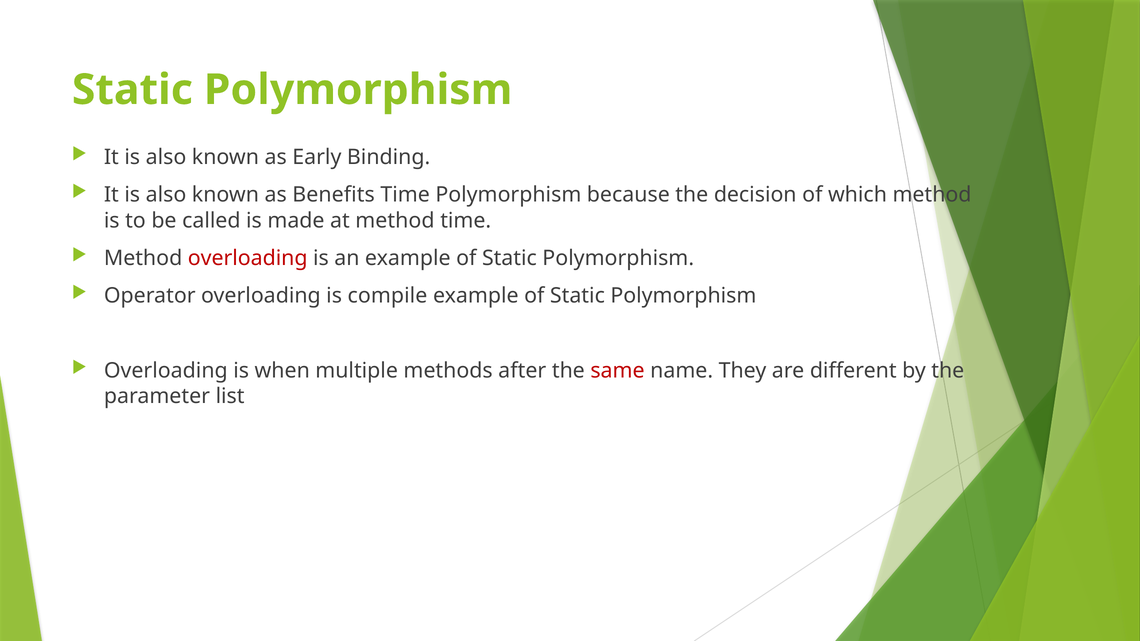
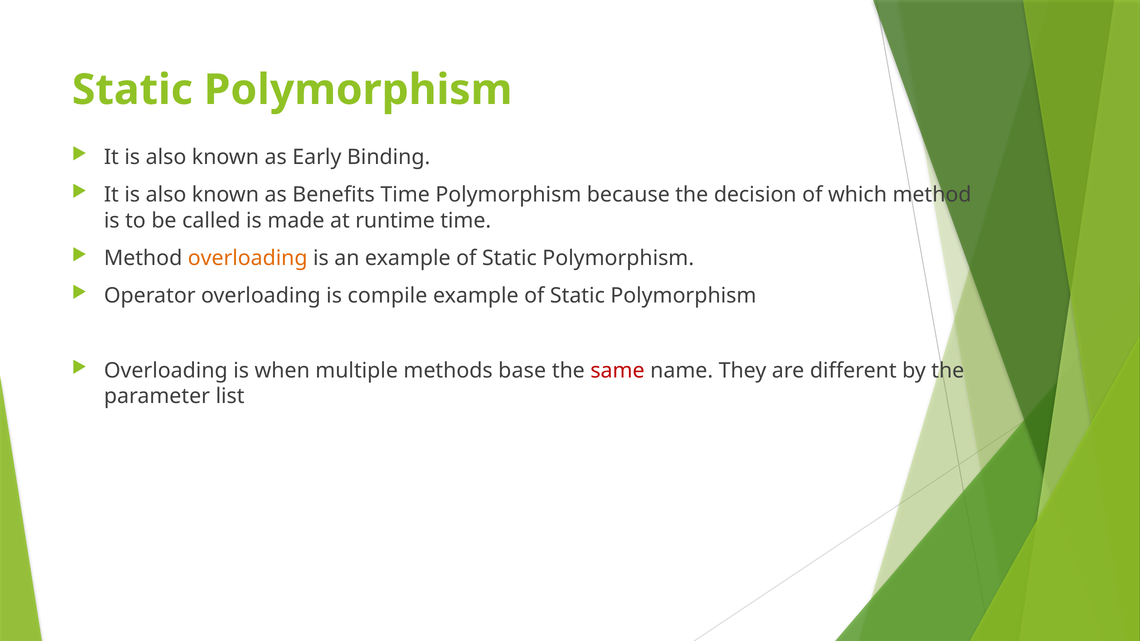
at method: method -> runtime
overloading at (248, 258) colour: red -> orange
after: after -> base
